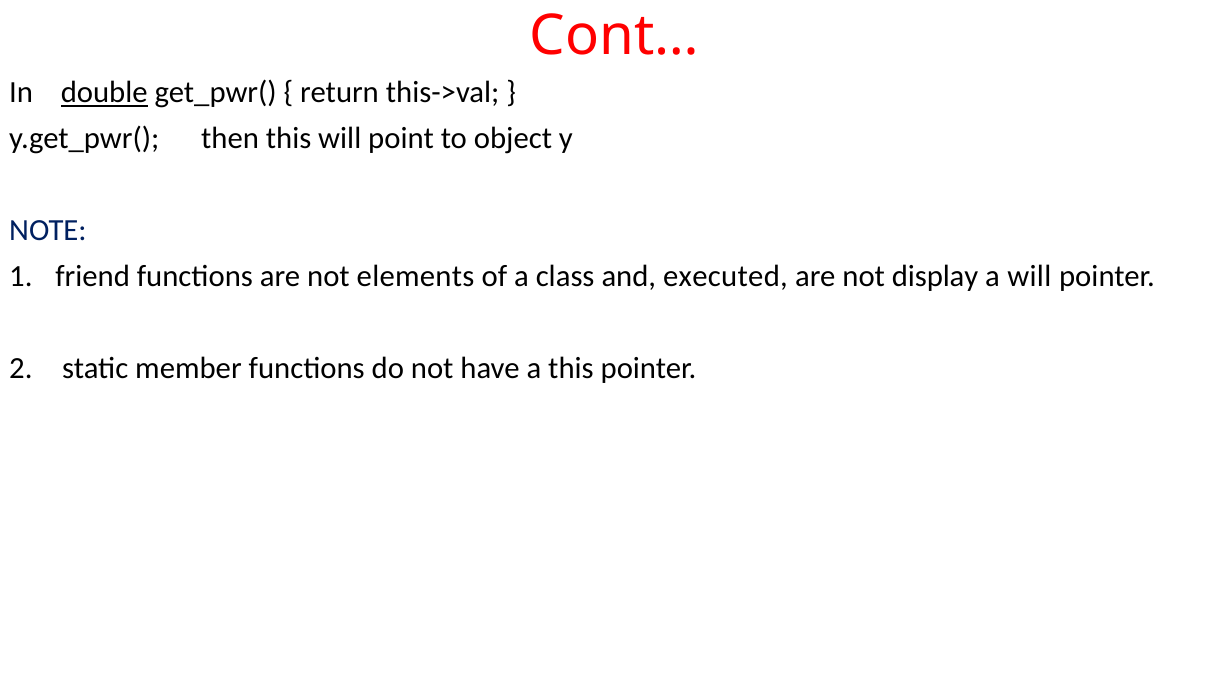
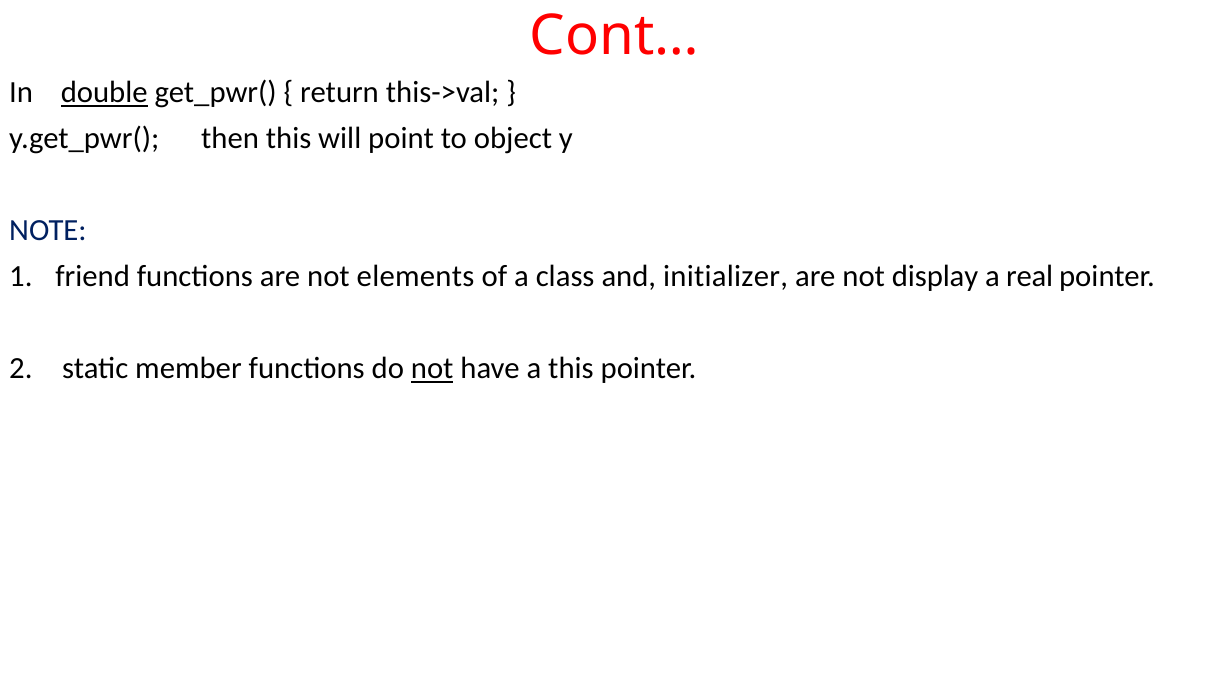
executed: executed -> initializer
a will: will -> real
not at (432, 369) underline: none -> present
